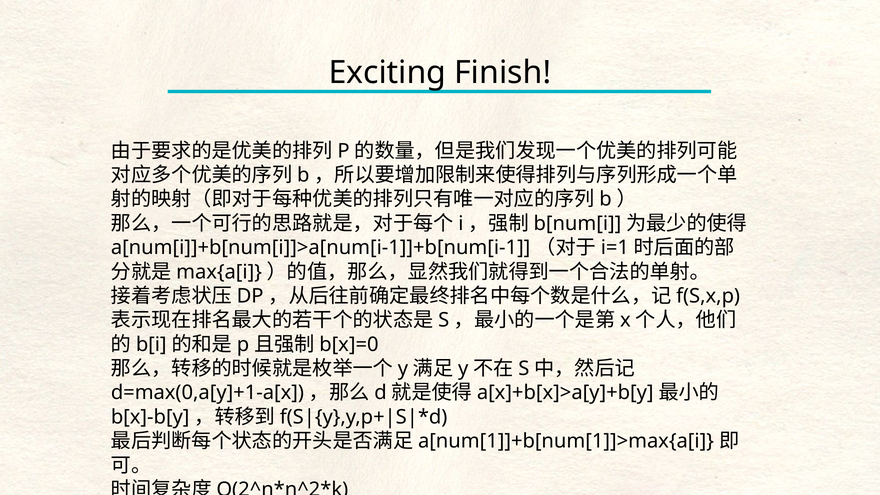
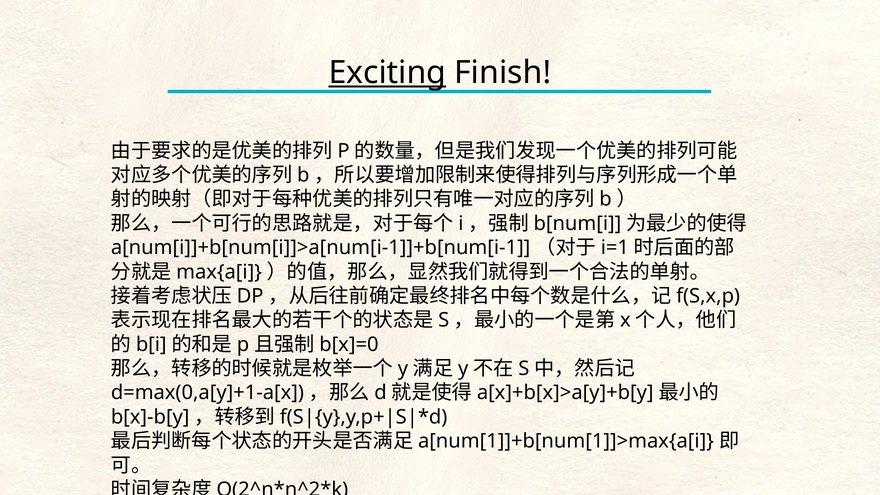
Exciting underline: none -> present
